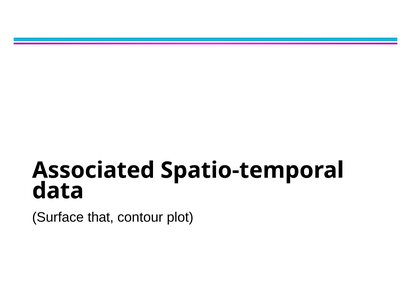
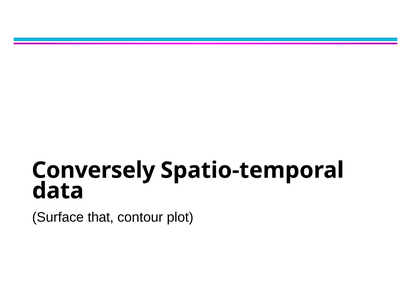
Associated: Associated -> Conversely
